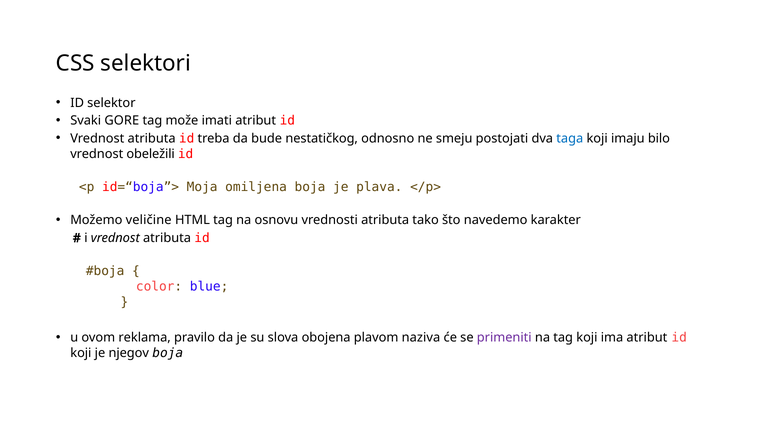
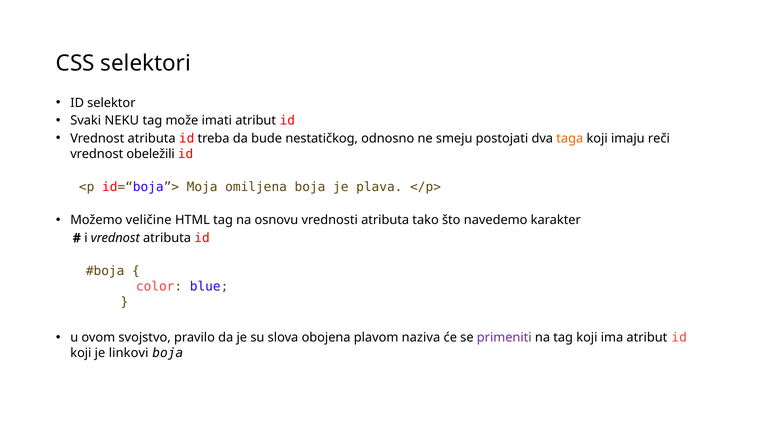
GORE: GORE -> NEKU
taga colour: blue -> orange
bilo: bilo -> reči
reklama: reklama -> svojstvo
njegov: njegov -> linkovi
